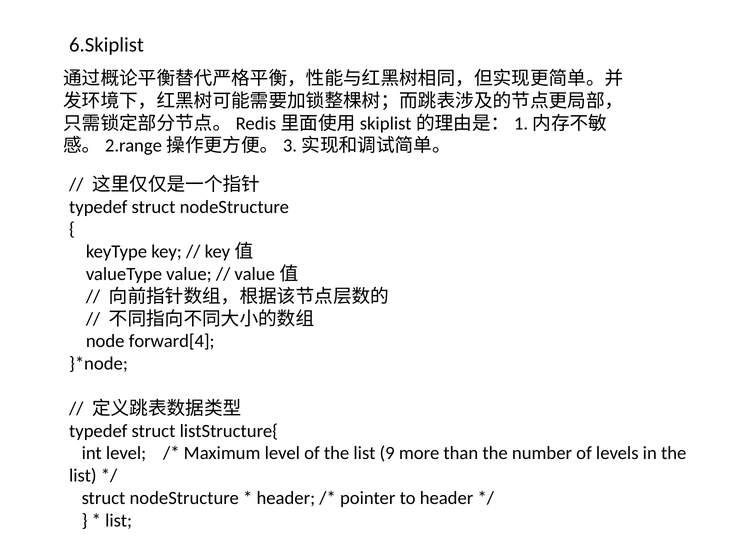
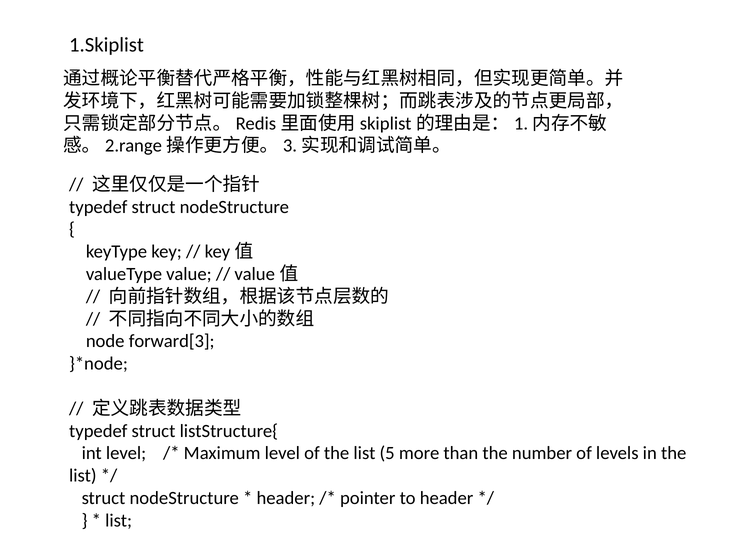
6.Skiplist: 6.Skiplist -> 1.Skiplist
forward[4: forward[4 -> forward[3
9: 9 -> 5
